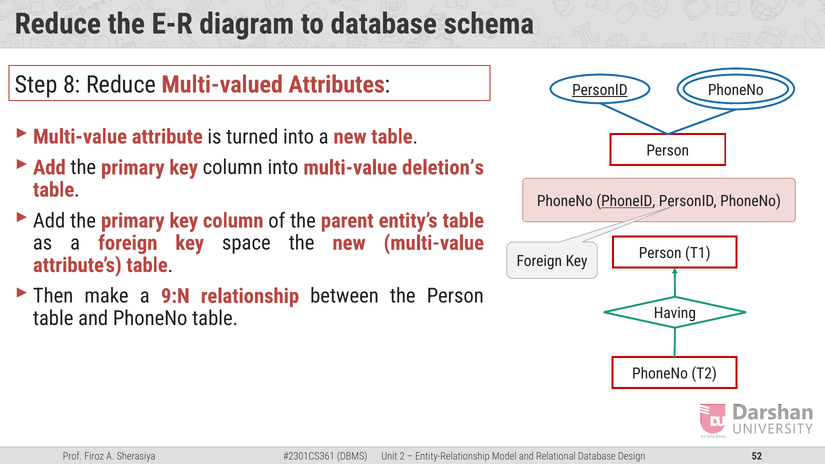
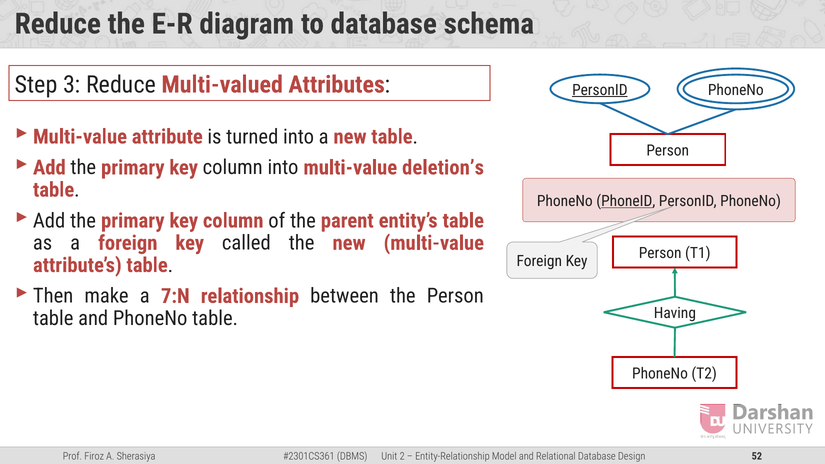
8: 8 -> 3
space: space -> called
9:N: 9:N -> 7:N
